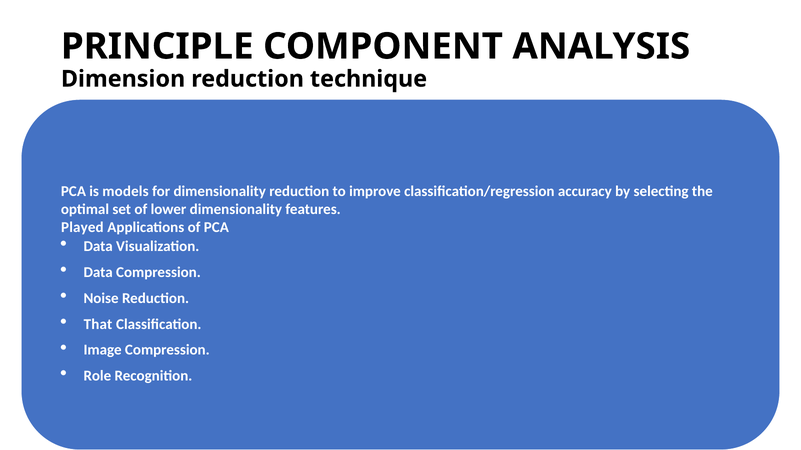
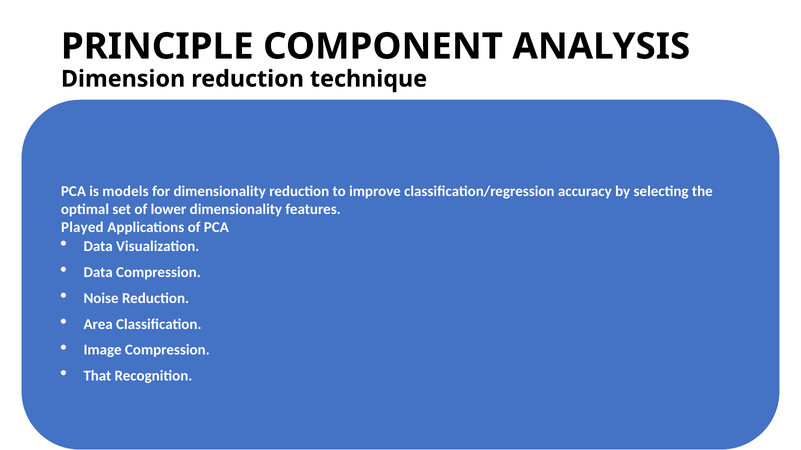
That: That -> Area
Role: Role -> That
